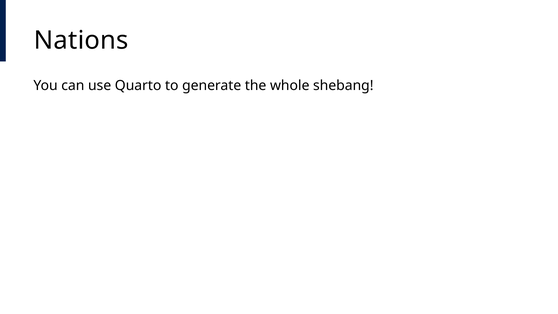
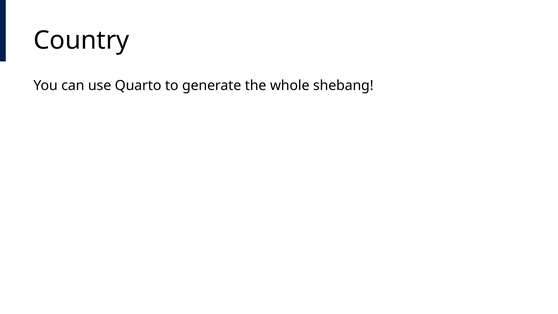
Nations: Nations -> Country
